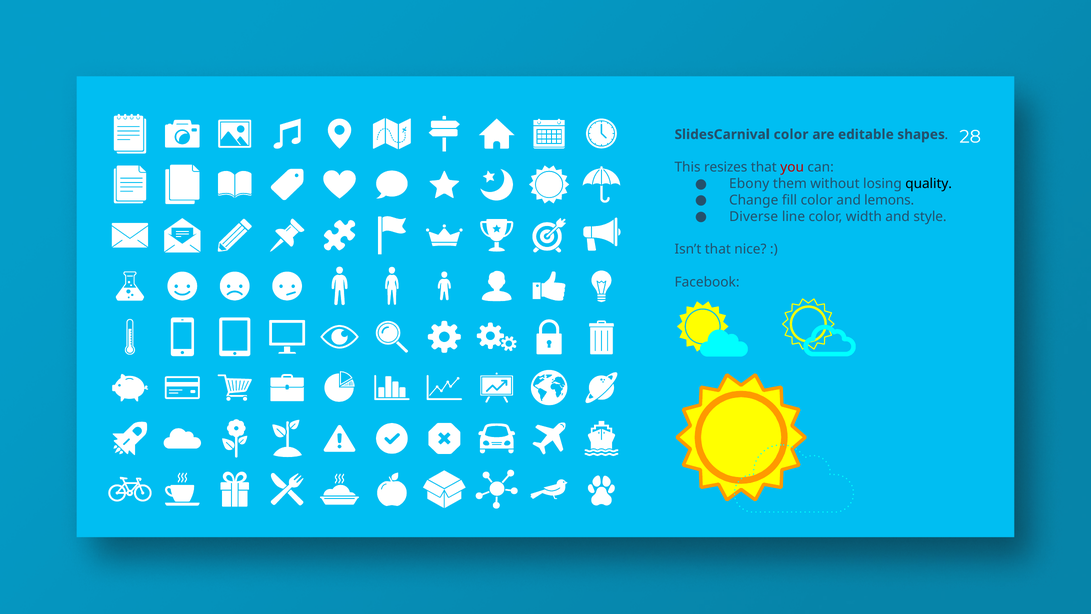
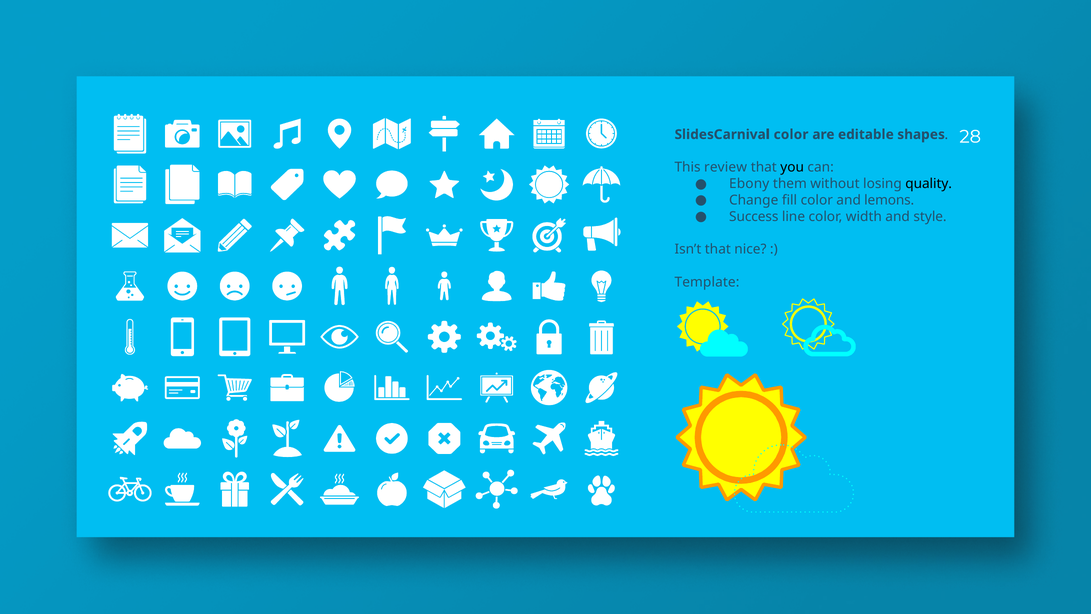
resizes: resizes -> review
you colour: red -> black
Diverse: Diverse -> Success
Facebook: Facebook -> Template
